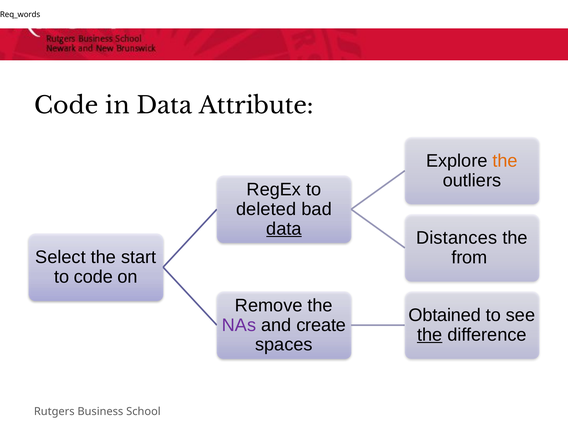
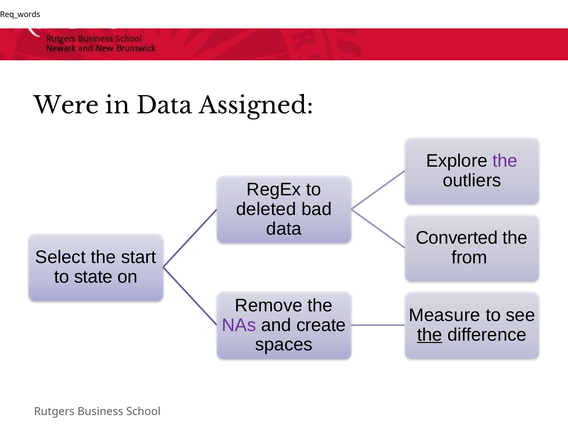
Code at (66, 106): Code -> Were
Attribute: Attribute -> Assigned
the at (505, 161) colour: orange -> purple
data at (284, 229) underline: present -> none
Distances: Distances -> Converted
to code: code -> state
Obtained: Obtained -> Measure
